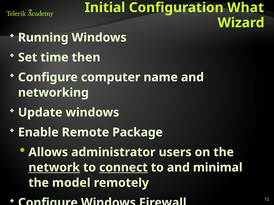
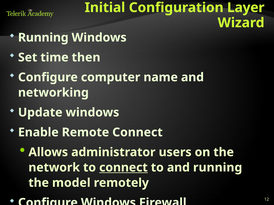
What: What -> Layer
Remote Package: Package -> Connect
network underline: present -> none
and minimal: minimal -> running
